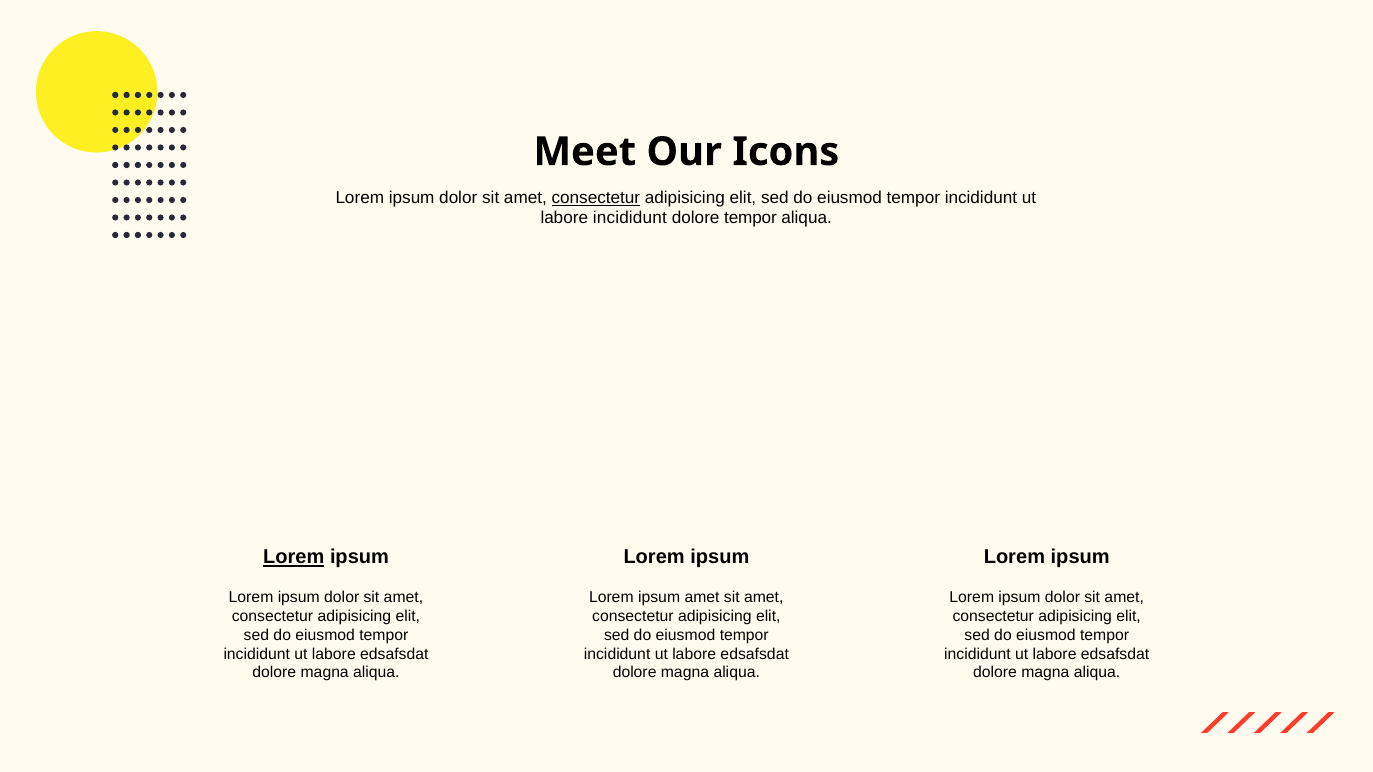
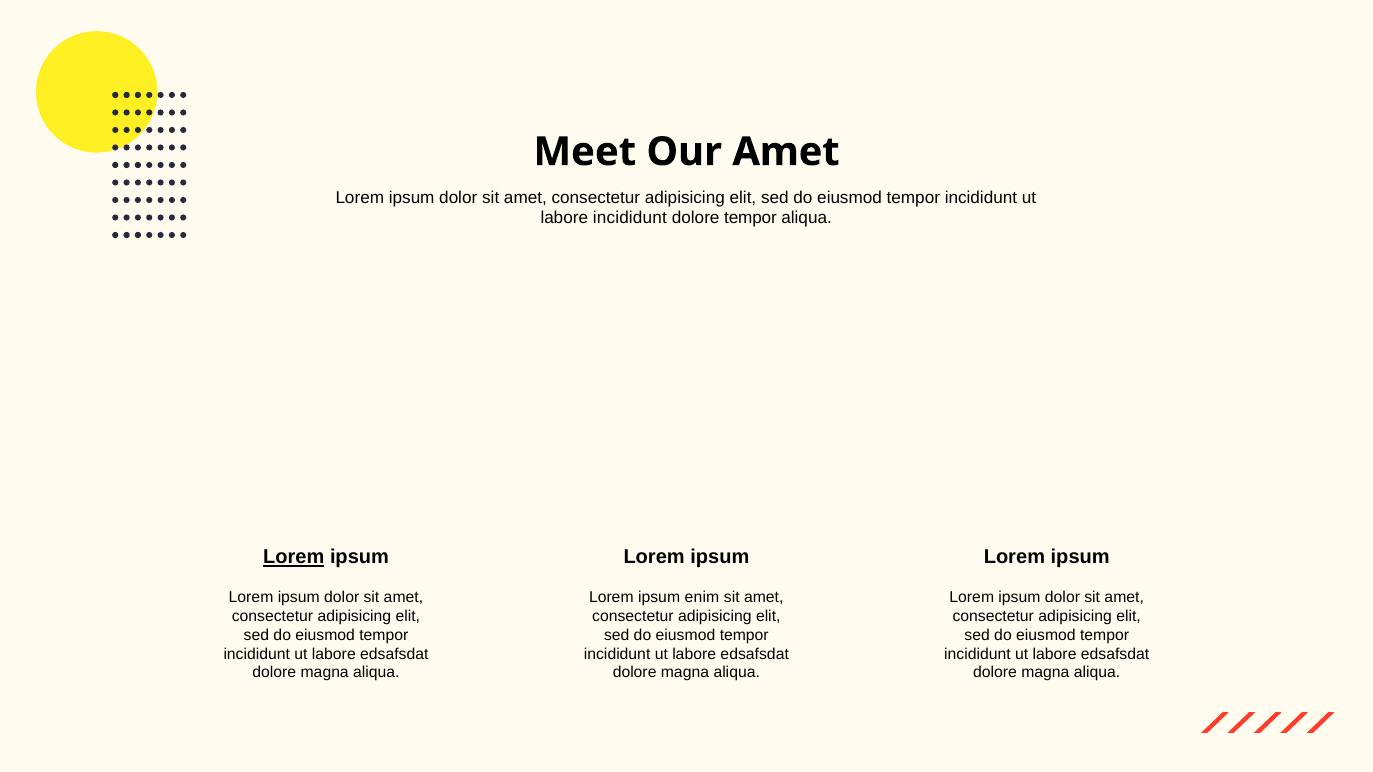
Our Icons: Icons -> Amet
consectetur at (596, 198) underline: present -> none
ipsum amet: amet -> enim
